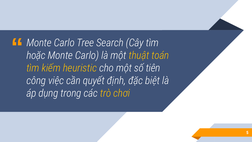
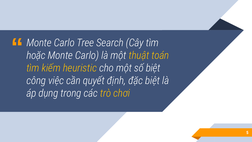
số tiên: tiên -> biệt
